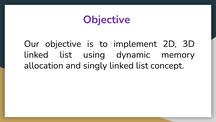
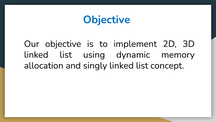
Objective at (107, 20) colour: purple -> blue
